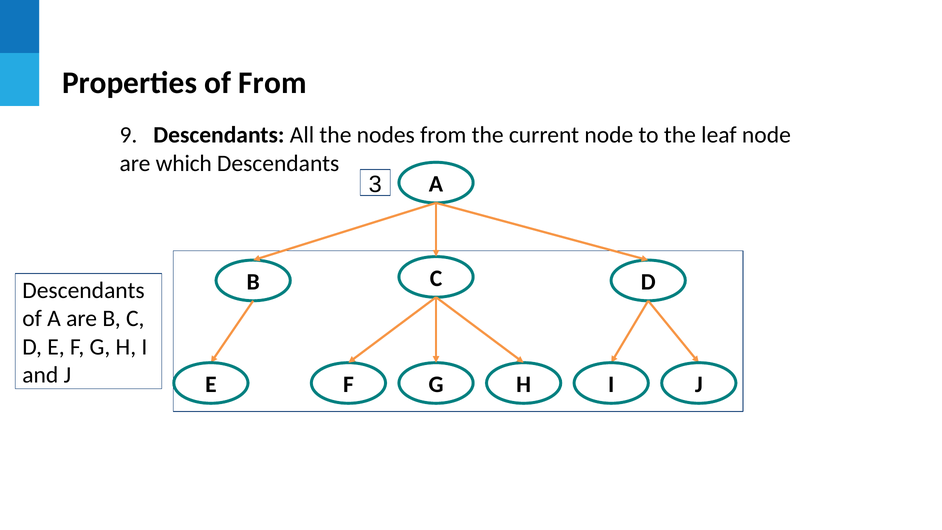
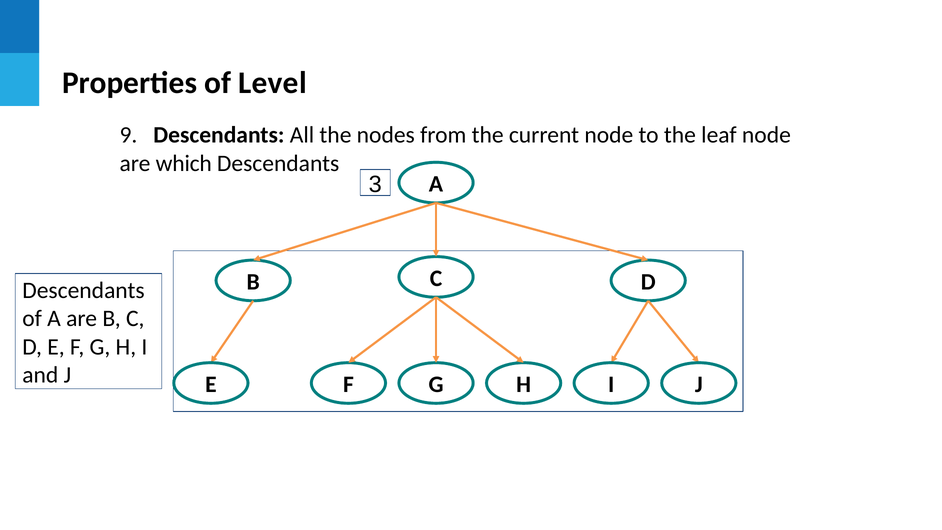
of From: From -> Level
